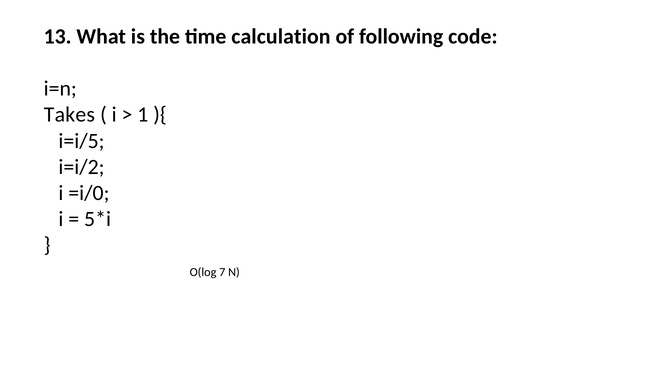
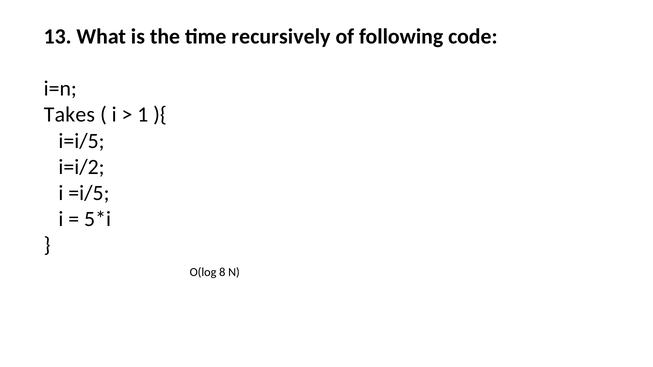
calculation: calculation -> recursively
=i/0: =i/0 -> =i/5
7: 7 -> 8
